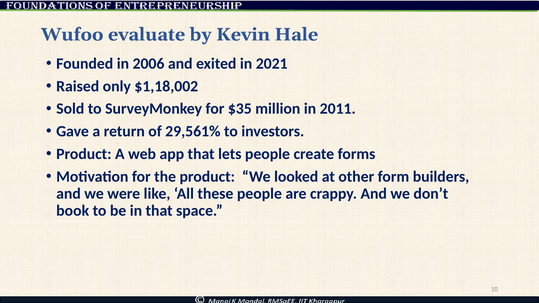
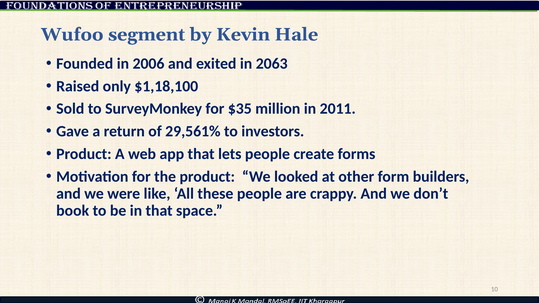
evaluate: evaluate -> segment
2021: 2021 -> 2063
$1,18,002: $1,18,002 -> $1,18,100
